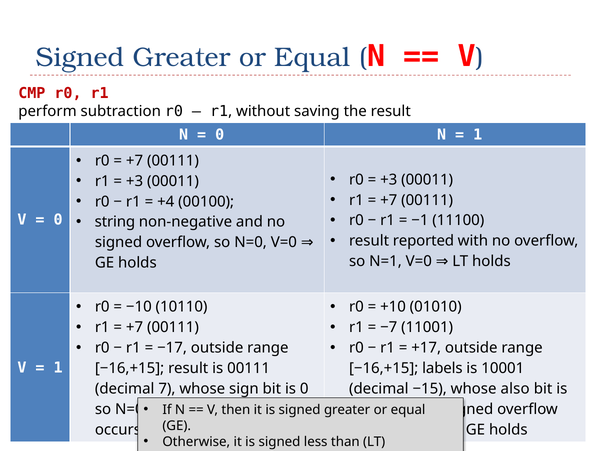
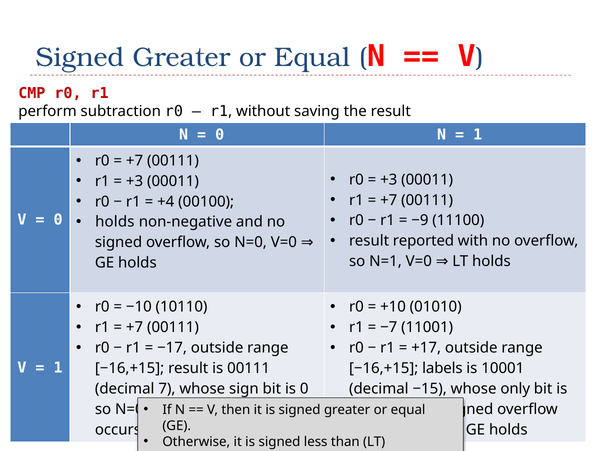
−1: −1 -> −9
string at (115, 222): string -> holds
also: also -> only
